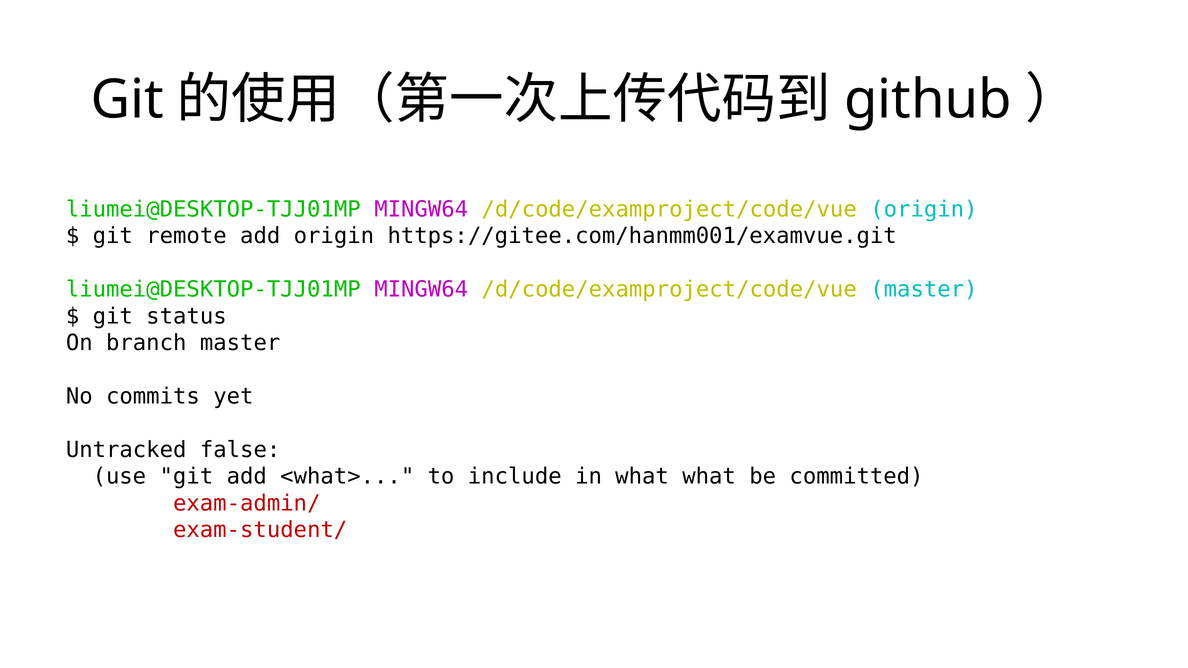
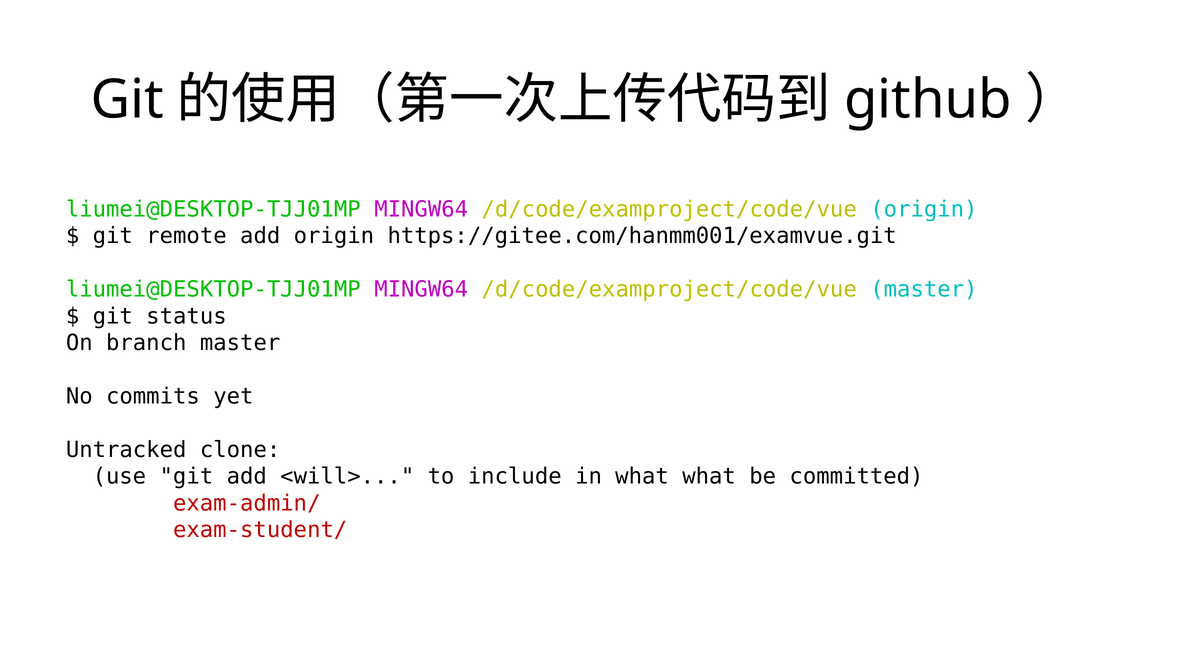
false: false -> clone
<what>: <what> -> <will>
